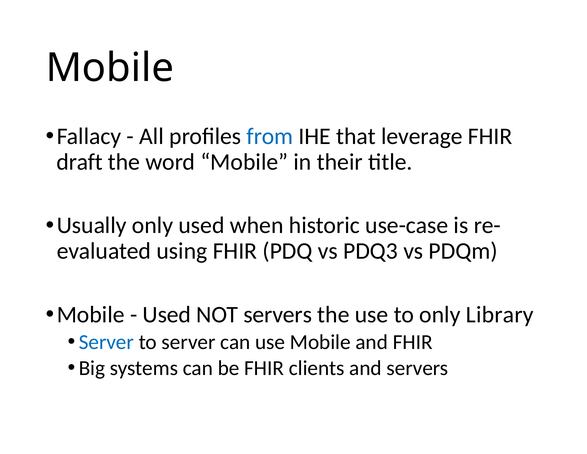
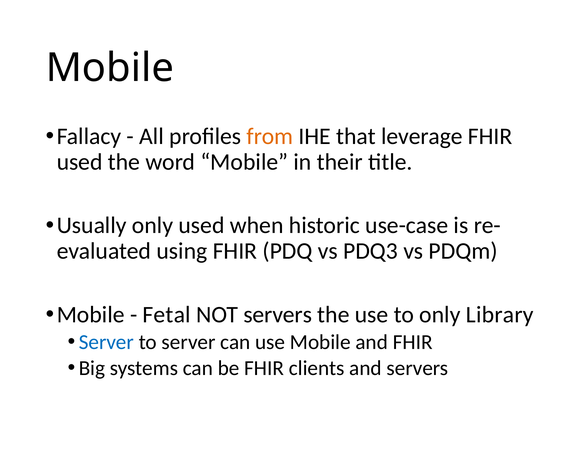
from colour: blue -> orange
draft at (80, 162): draft -> used
Used at (167, 314): Used -> Fetal
